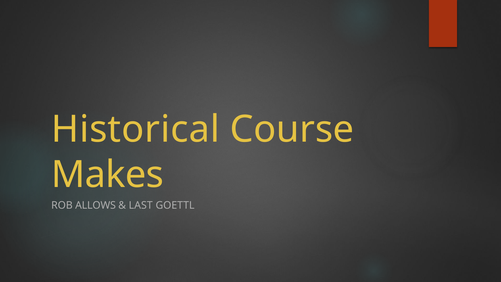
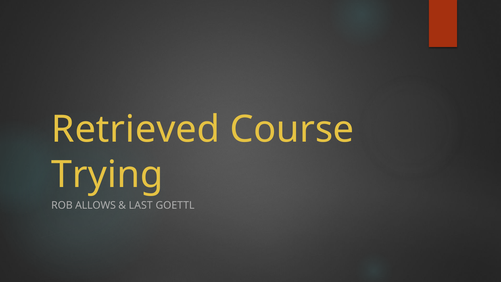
Historical: Historical -> Retrieved
Makes: Makes -> Trying
